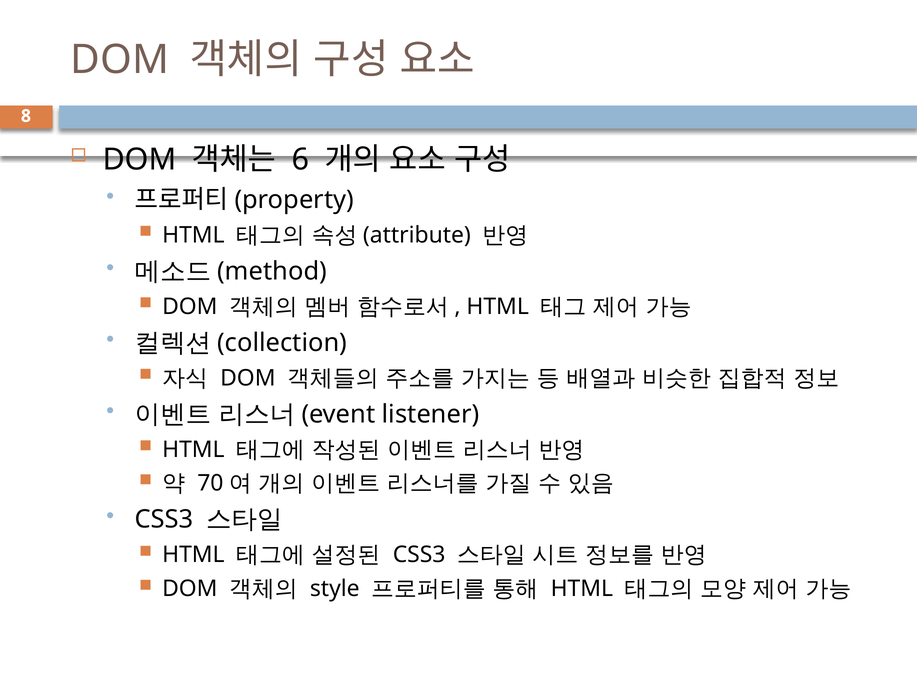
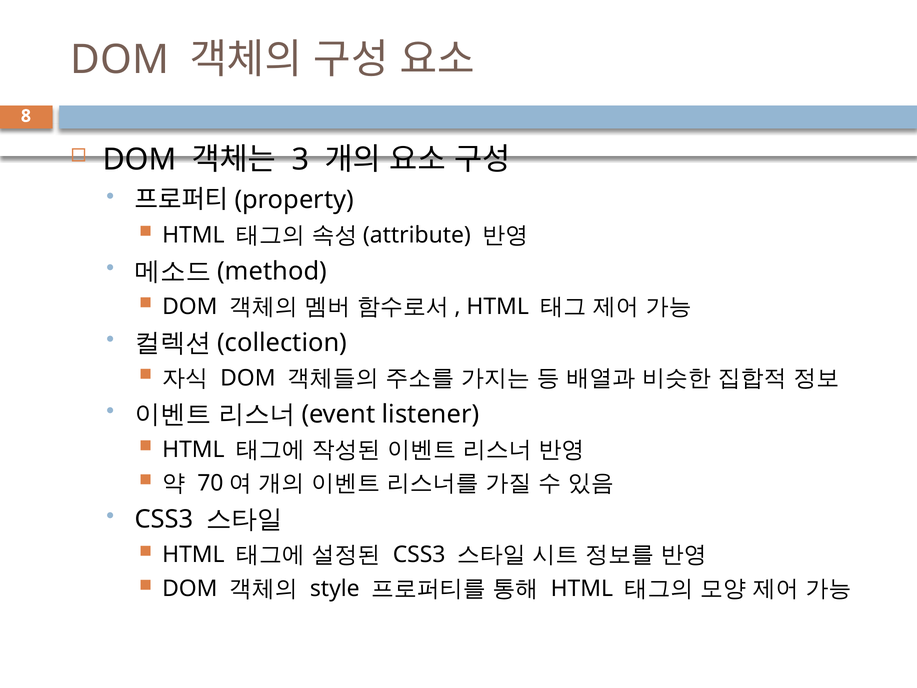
6: 6 -> 3
